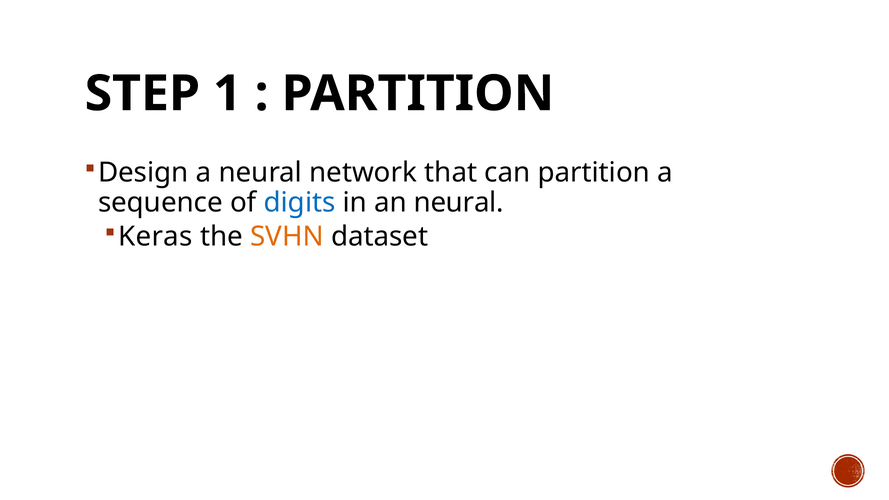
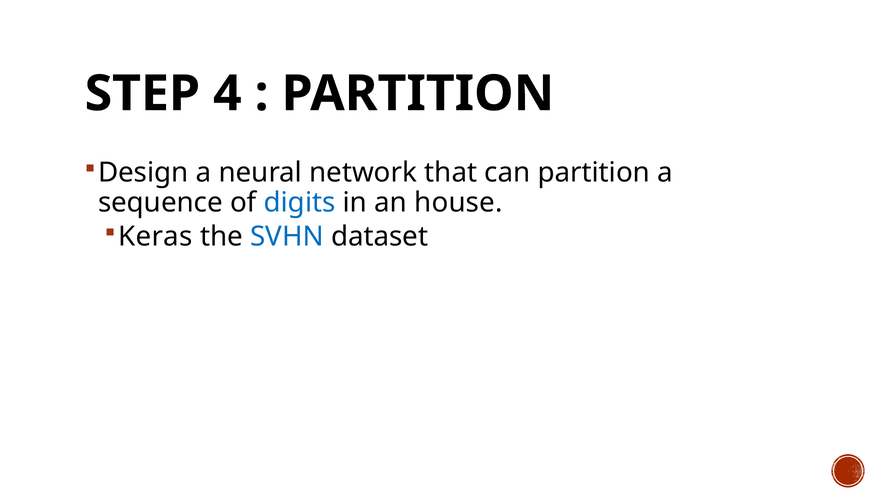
1: 1 -> 4
an neural: neural -> house
SVHN colour: orange -> blue
